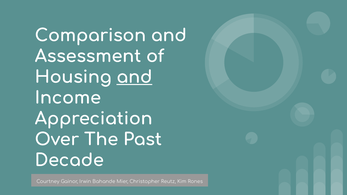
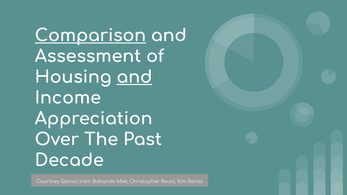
Comparison underline: none -> present
